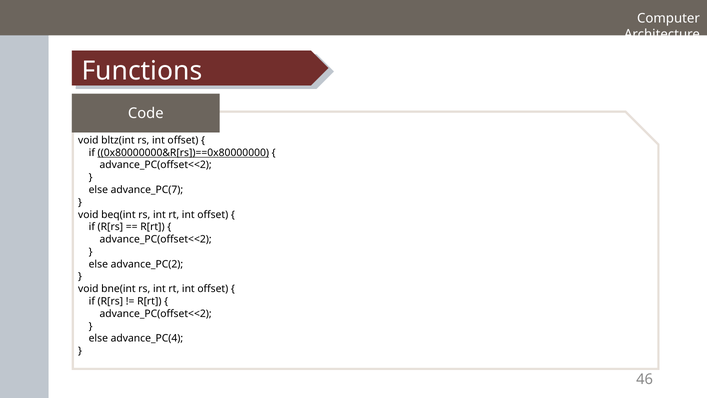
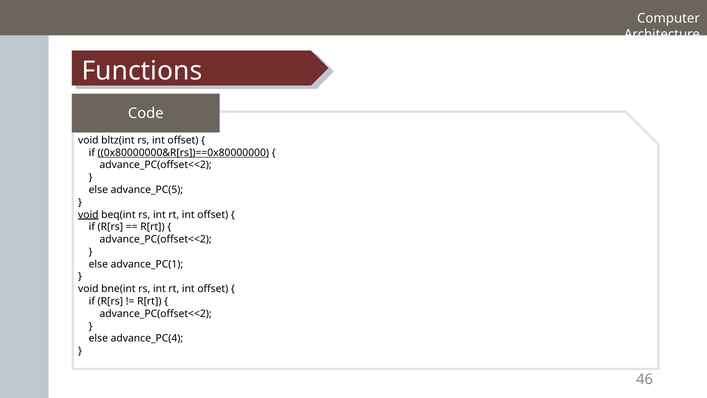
advance_PC(7: advance_PC(7 -> advance_PC(5
void at (88, 214) underline: none -> present
advance_PC(2: advance_PC(2 -> advance_PC(1
